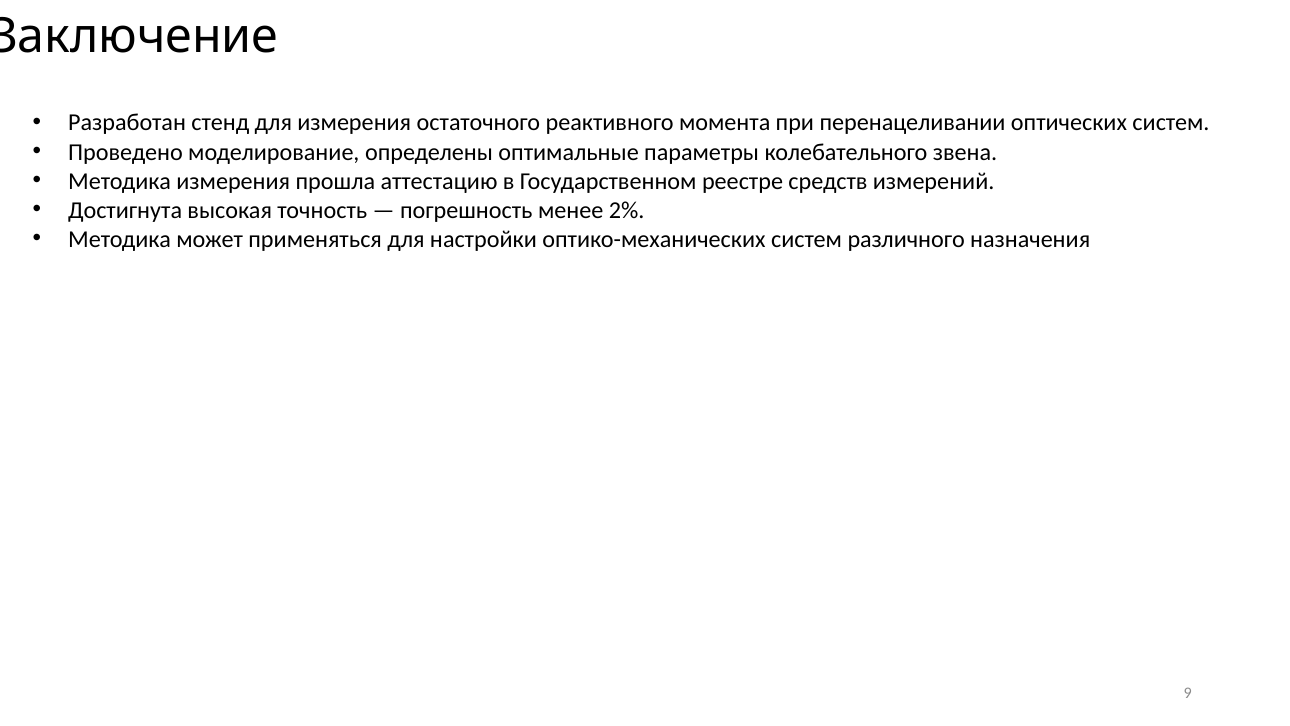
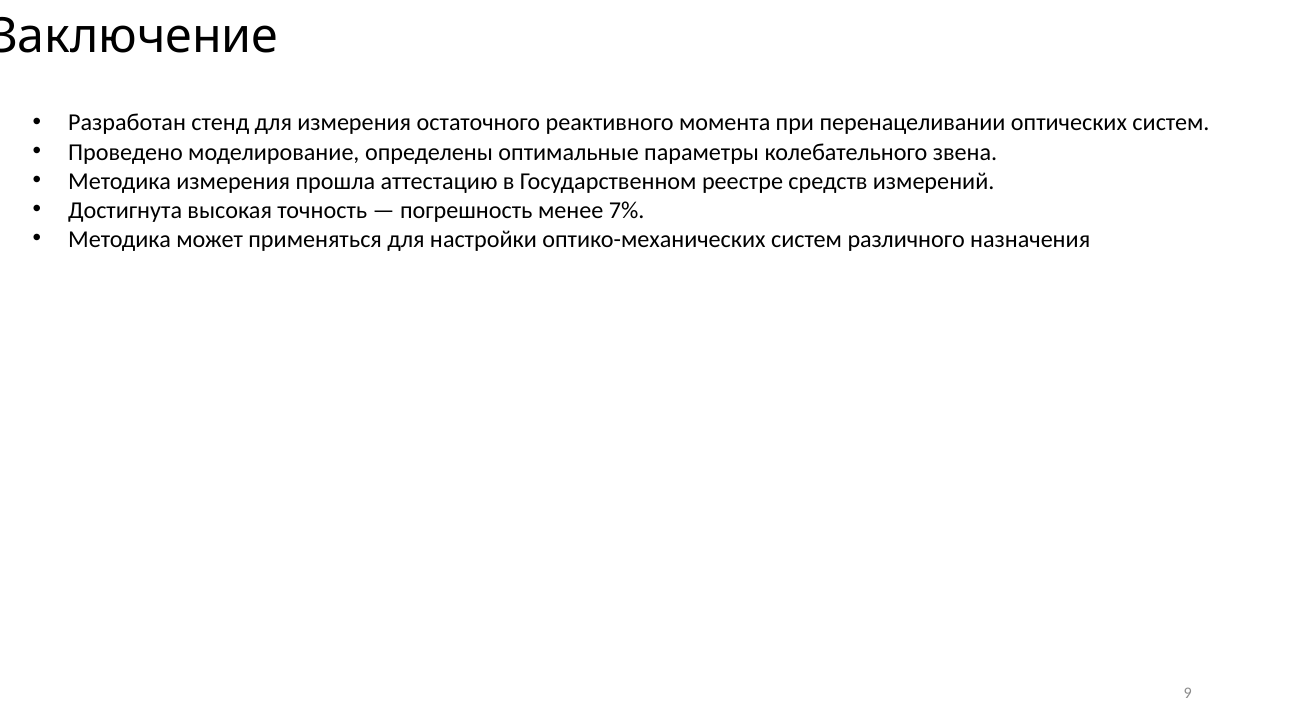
2%: 2% -> 7%
